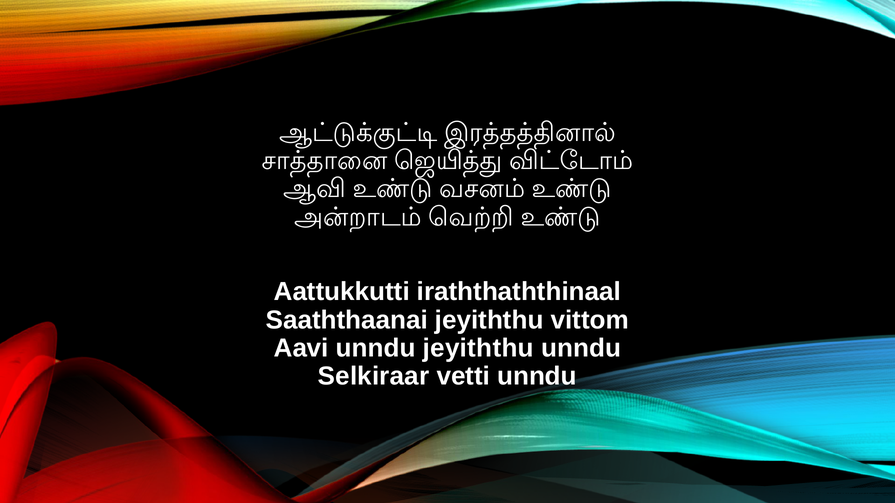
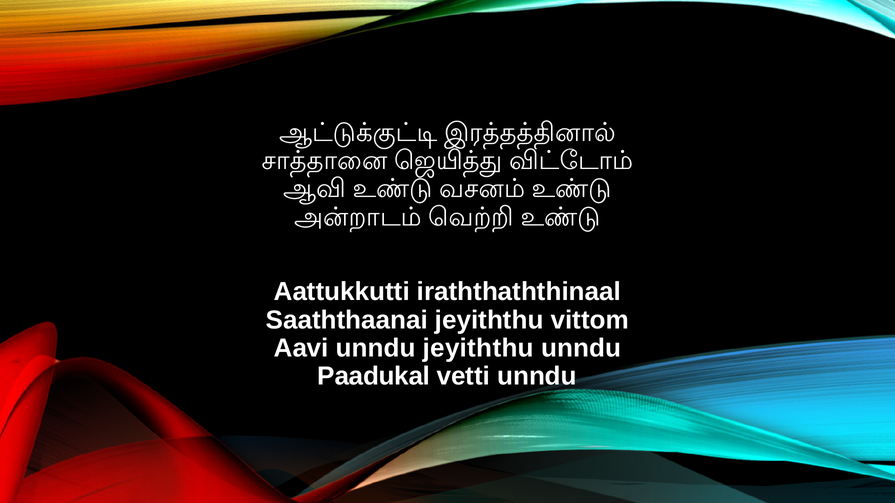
Selkiraar: Selkiraar -> Paadukal
